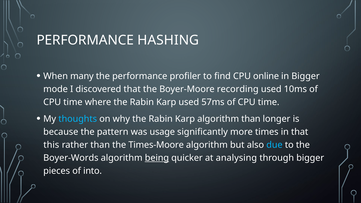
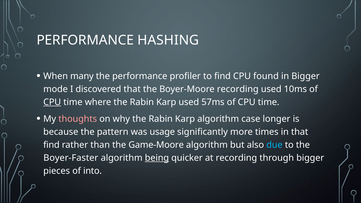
online: online -> found
CPU at (52, 102) underline: none -> present
thoughts colour: light blue -> pink
algorithm than: than -> case
this at (51, 145): this -> find
Times-Moore: Times-Moore -> Game-Moore
Boyer-Words: Boyer-Words -> Boyer-Faster
at analysing: analysing -> recording
